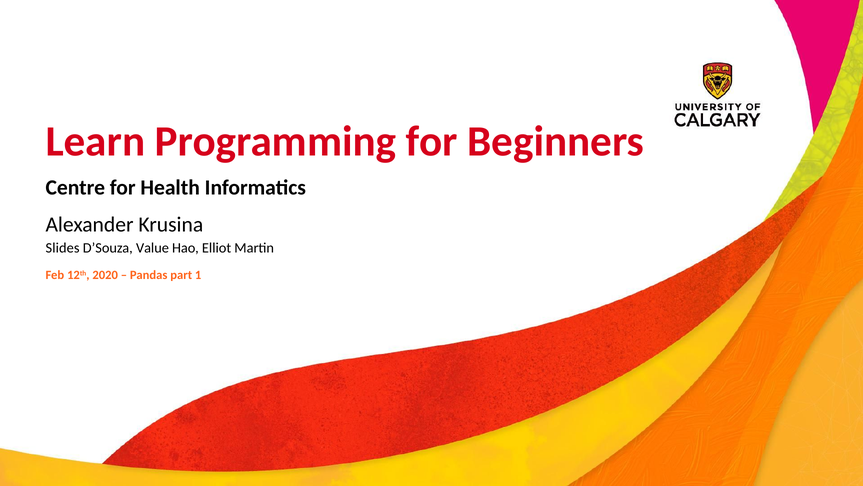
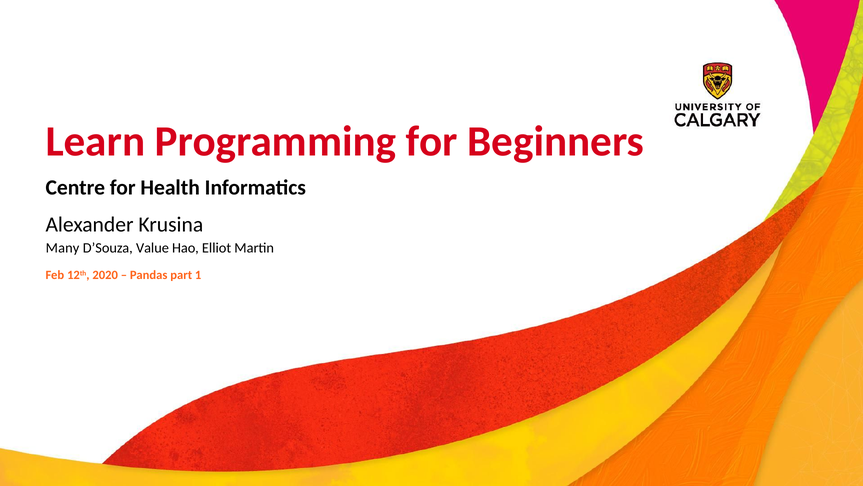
Slides: Slides -> Many
